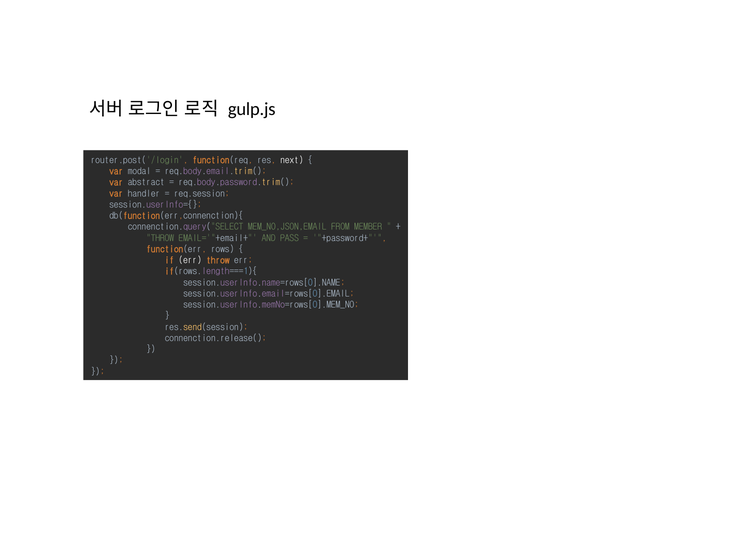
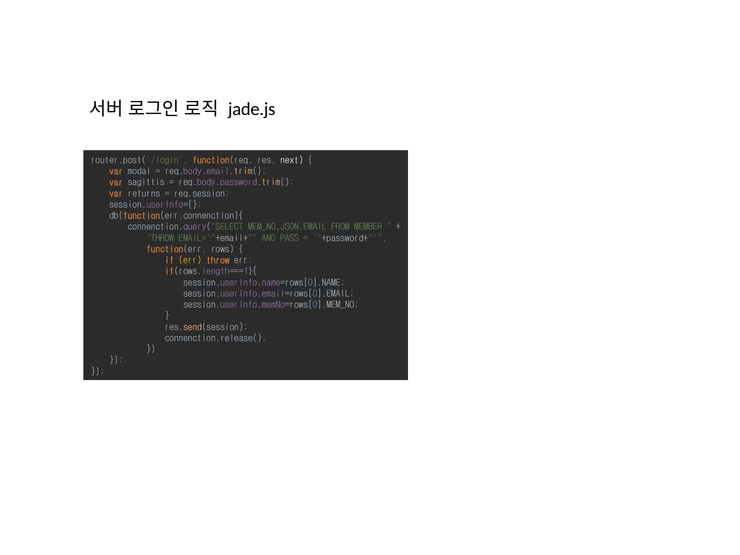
gulp.js: gulp.js -> jade.js
abstract: abstract -> sagittis
handler: handler -> returns
err at (190, 260) colour: white -> yellow
